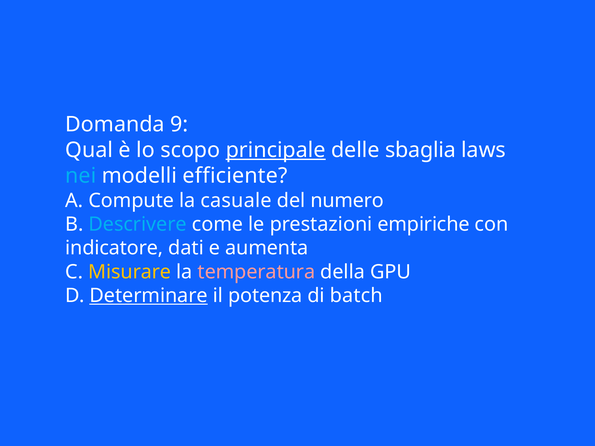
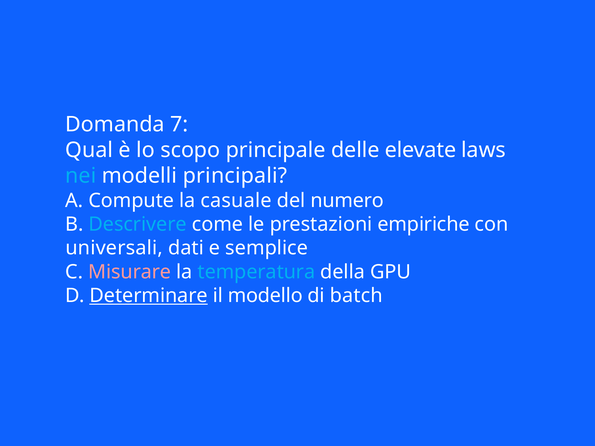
9: 9 -> 7
principale underline: present -> none
sbaglia: sbaglia -> elevate
efficiente: efficiente -> principali
indicatore: indicatore -> universali
aumenta: aumenta -> semplice
Misurare colour: yellow -> pink
temperatura colour: pink -> light blue
potenza: potenza -> modello
